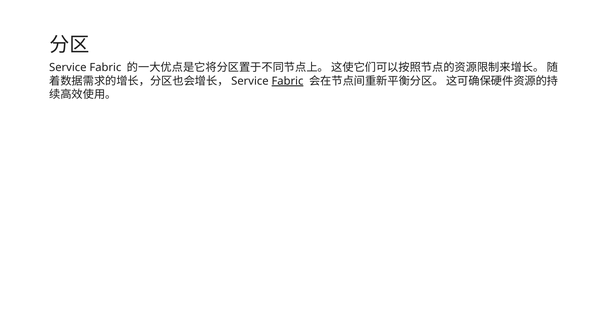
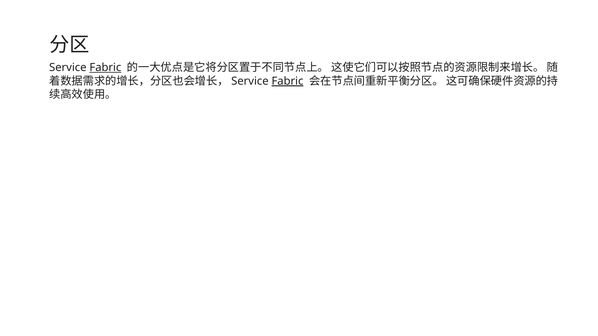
Fabric at (105, 68) underline: none -> present
